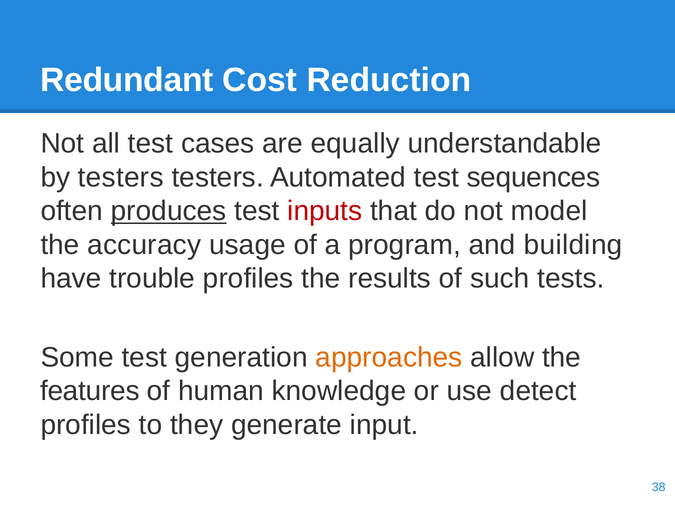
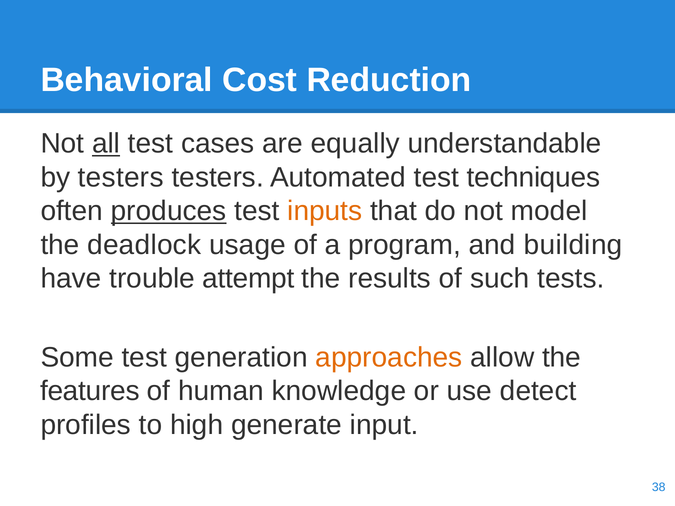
Redundant: Redundant -> Behavioral
all underline: none -> present
sequences: sequences -> techniques
inputs colour: red -> orange
accuracy: accuracy -> deadlock
trouble profiles: profiles -> attempt
they: they -> high
